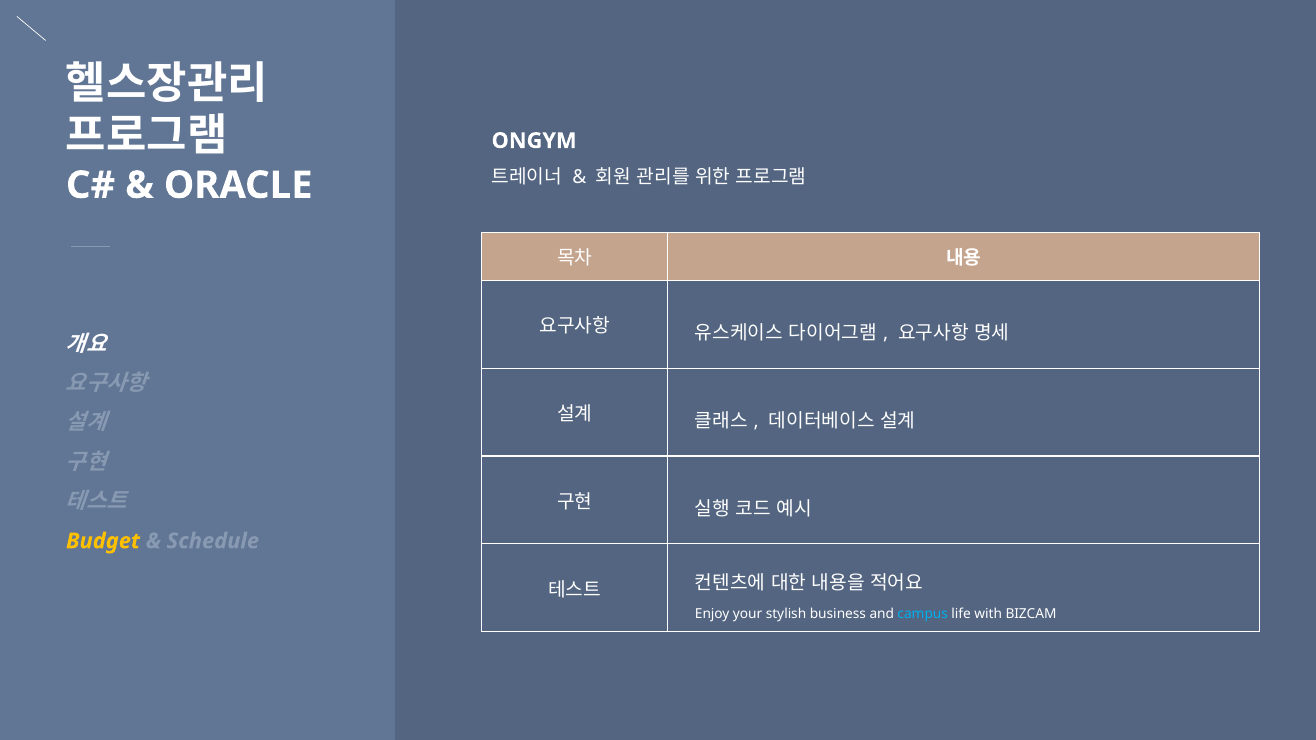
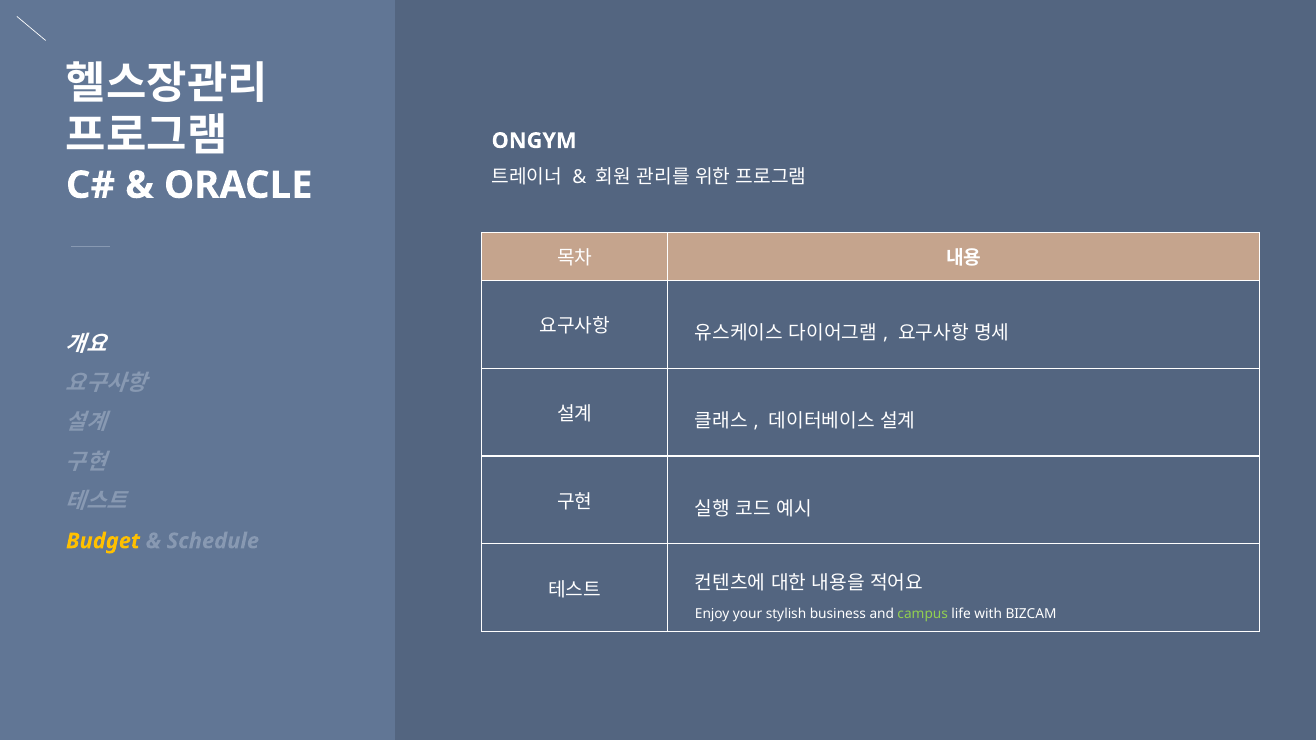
campus colour: light blue -> light green
